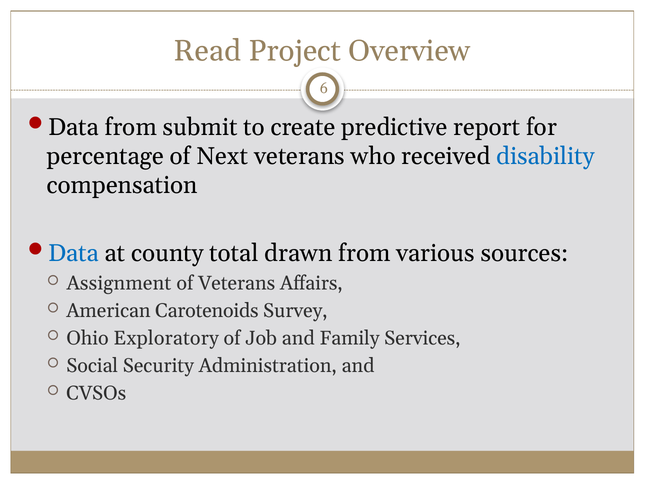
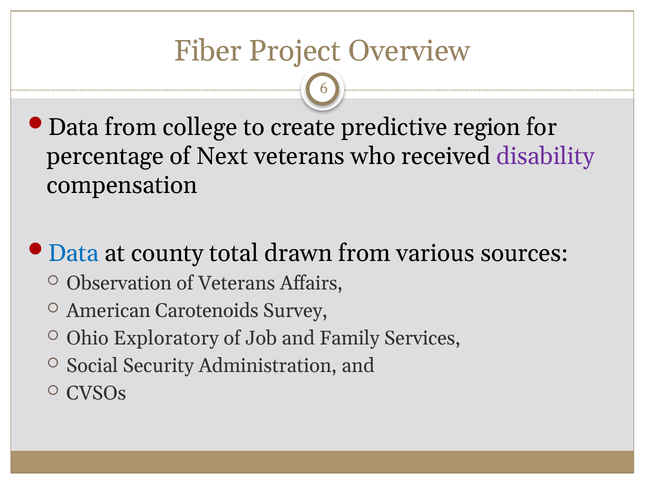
Read: Read -> Fiber
submit: submit -> college
report: report -> region
disability colour: blue -> purple
Assignment: Assignment -> Observation
